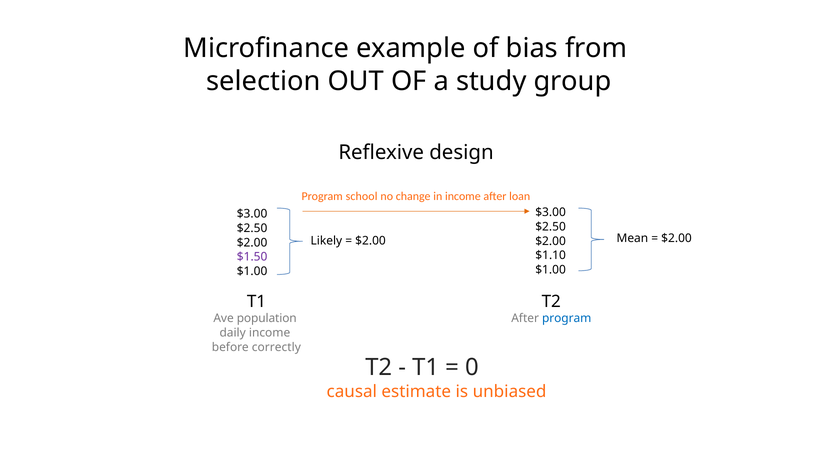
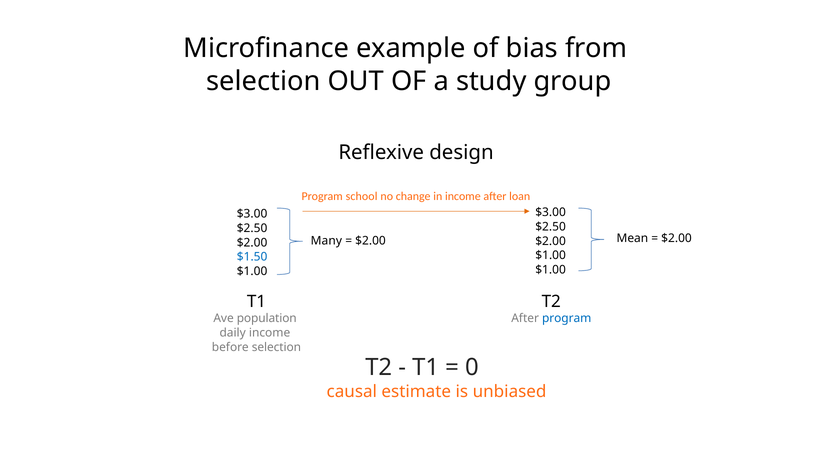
Likely: Likely -> Many
$1.10 at (551, 255): $1.10 -> $1.00
$1.50 colour: purple -> blue
before correctly: correctly -> selection
